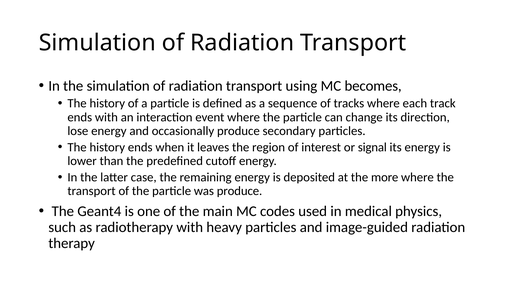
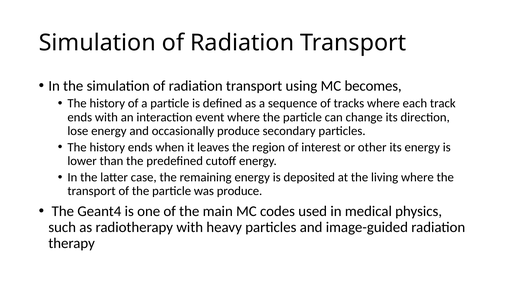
signal: signal -> other
more: more -> living
